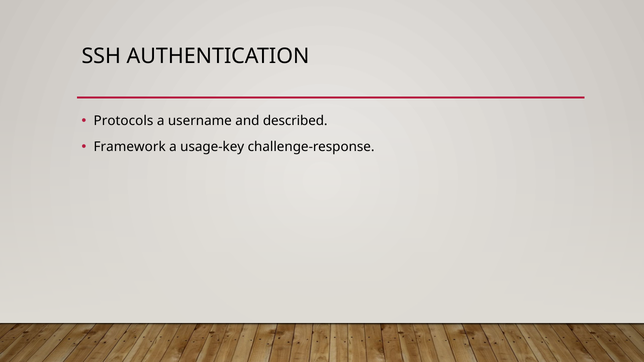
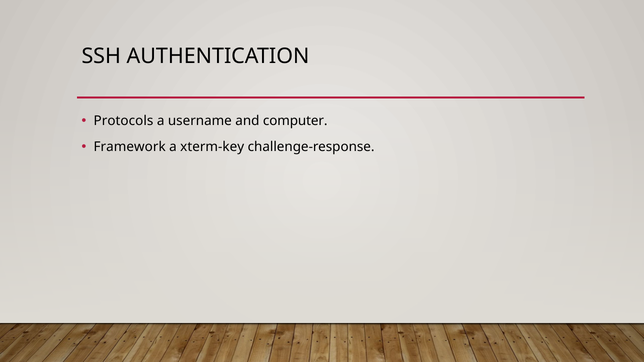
described: described -> computer
usage-key: usage-key -> xterm-key
